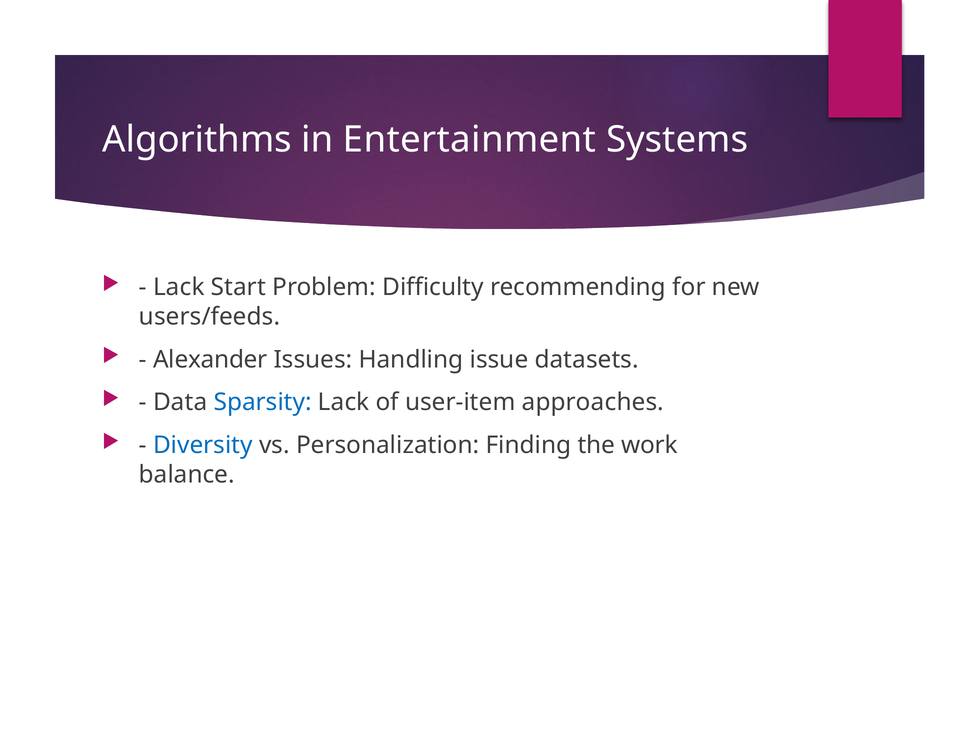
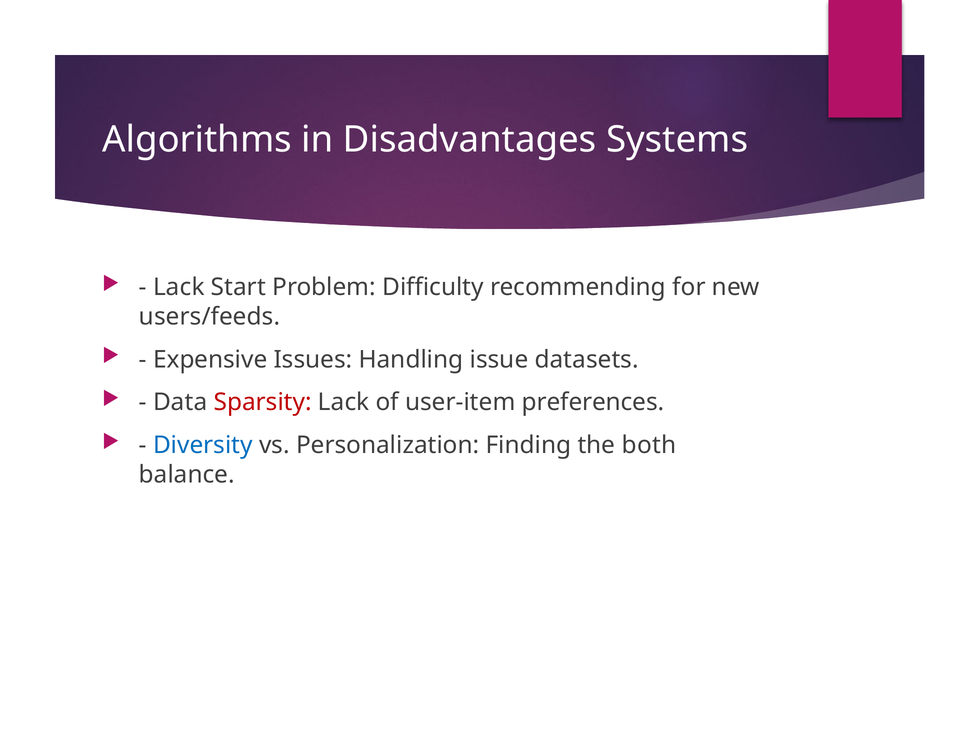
Entertainment: Entertainment -> Disadvantages
Alexander: Alexander -> Expensive
Sparsity colour: blue -> red
approaches: approaches -> preferences
work: work -> both
